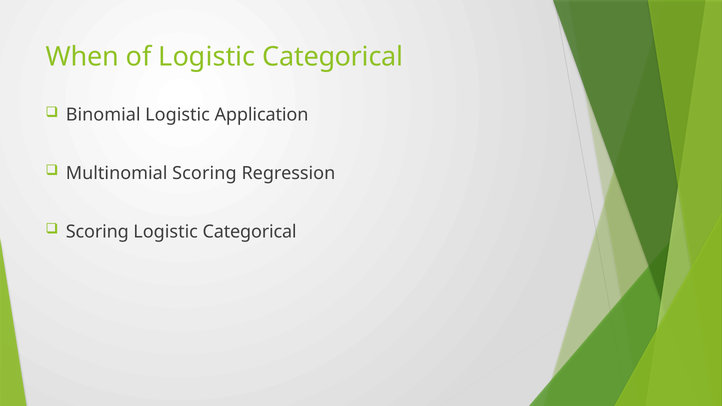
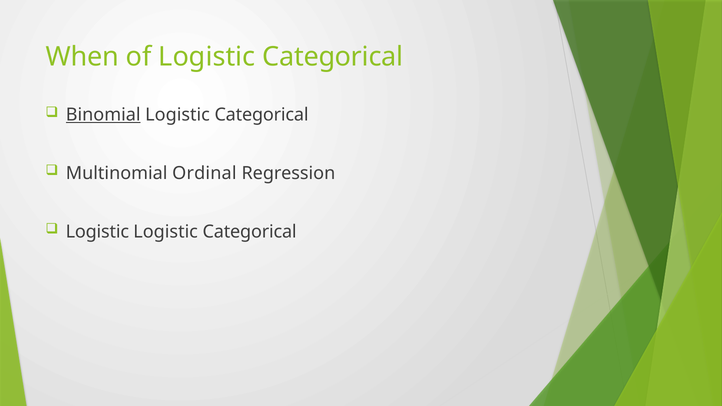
Binomial underline: none -> present
Application at (261, 115): Application -> Categorical
Multinomial Scoring: Scoring -> Ordinal
Scoring at (97, 232): Scoring -> Logistic
